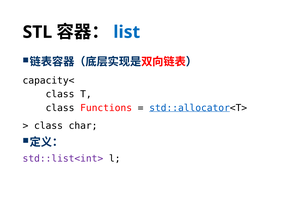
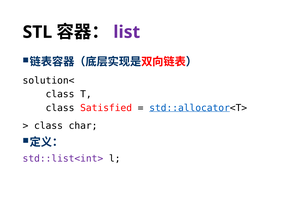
list colour: blue -> purple
capacity<: capacity< -> solution<
Functions: Functions -> Satisfied
